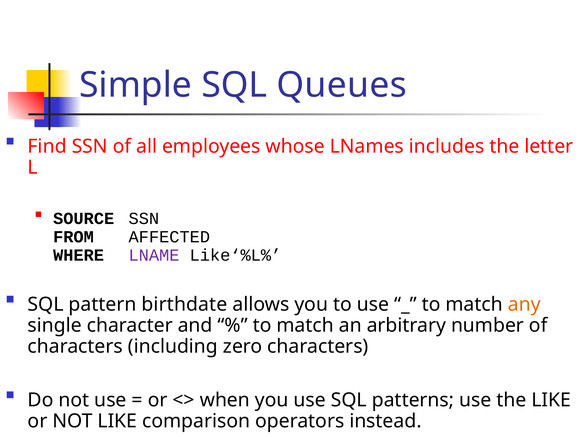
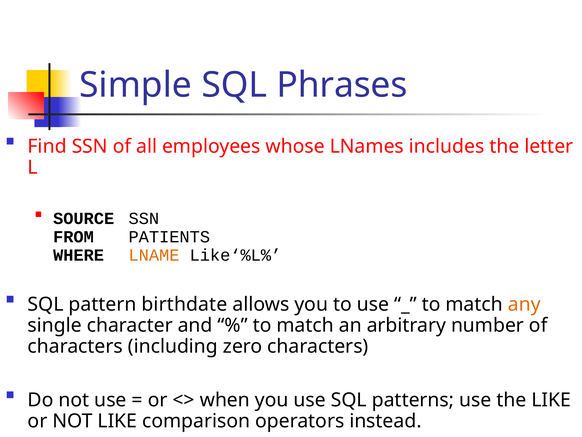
Queues: Queues -> Phrases
AFFECTED: AFFECTED -> PATIENTS
LNAME colour: purple -> orange
